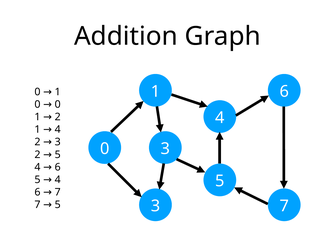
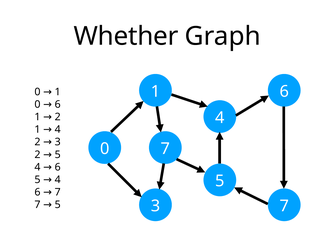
Addition: Addition -> Whether
0 0: 0 -> 6
0 3: 3 -> 7
